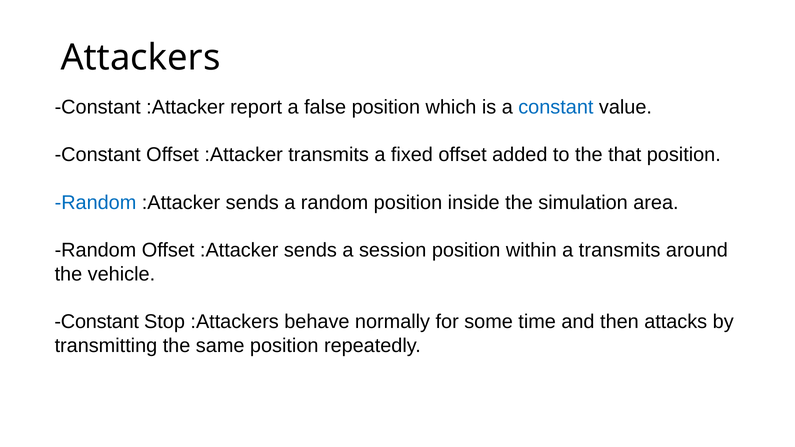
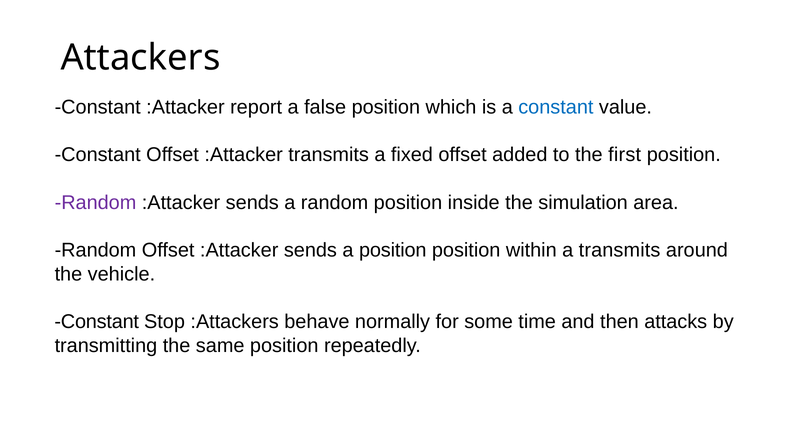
that: that -> first
Random at (95, 203) colour: blue -> purple
a session: session -> position
